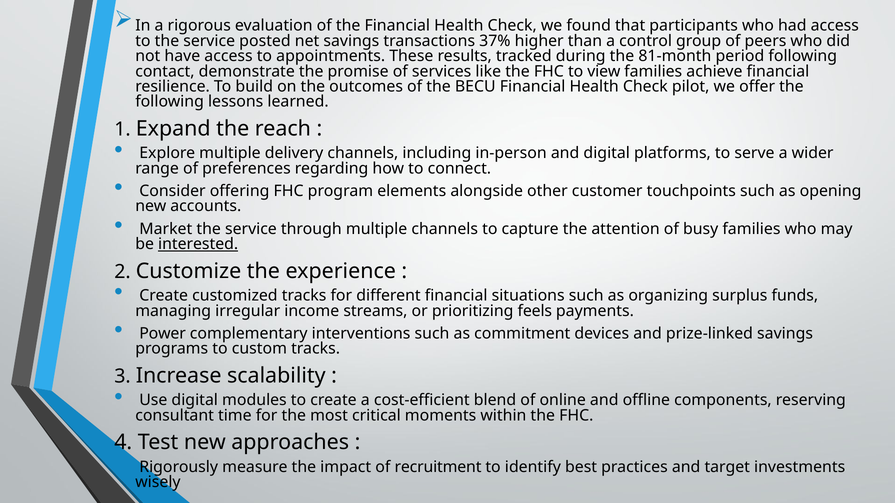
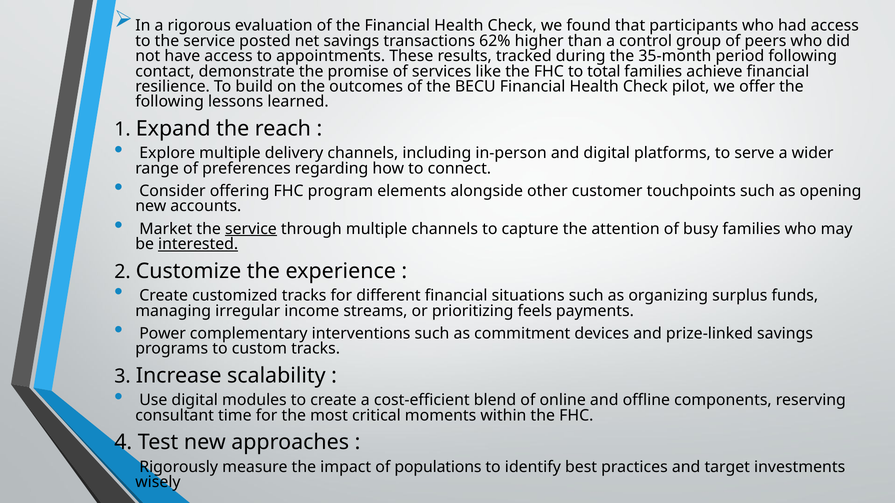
37%: 37% -> 62%
81-month: 81-month -> 35-month
view: view -> total
service at (251, 229) underline: none -> present
recruitment: recruitment -> populations
